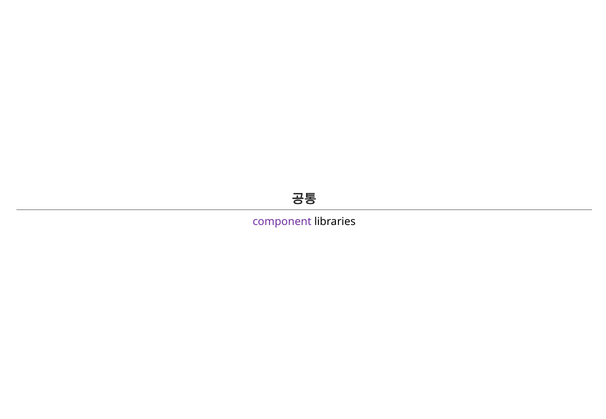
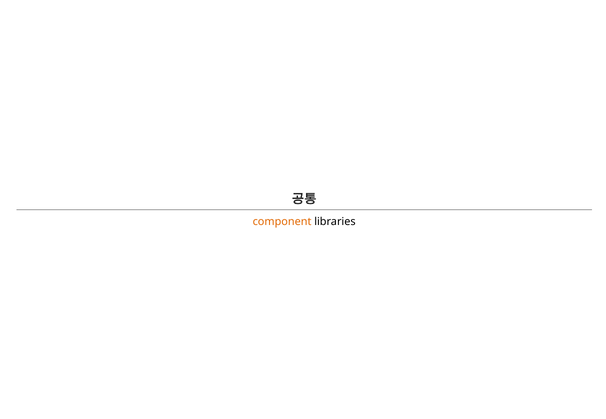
component colour: purple -> orange
